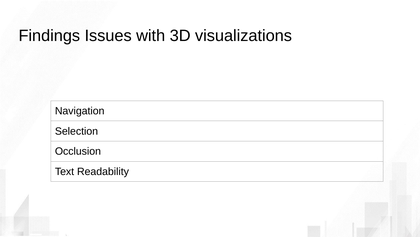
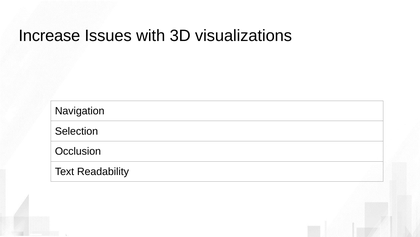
Findings: Findings -> Increase
